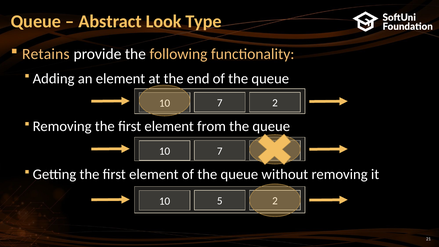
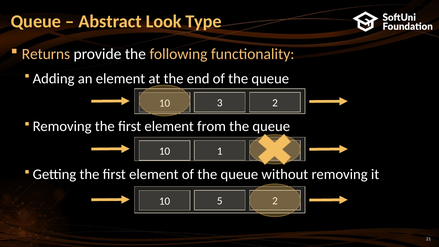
Retains: Retains -> Returns
7 at (220, 103): 7 -> 3
7 at (220, 151): 7 -> 1
